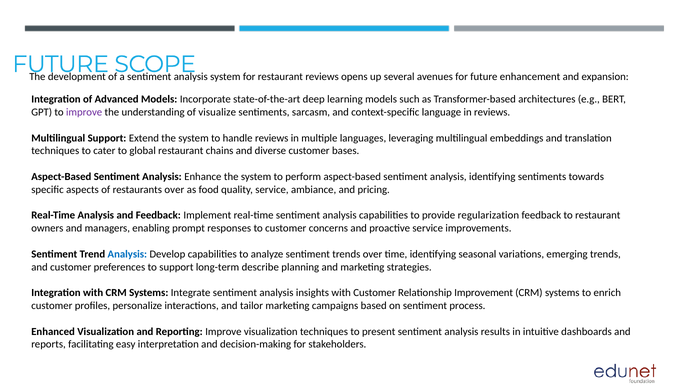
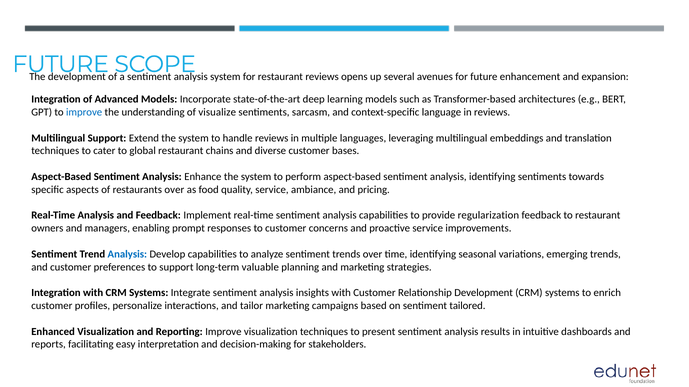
improve at (84, 112) colour: purple -> blue
describe: describe -> valuable
Relationship Improvement: Improvement -> Development
process: process -> tailored
